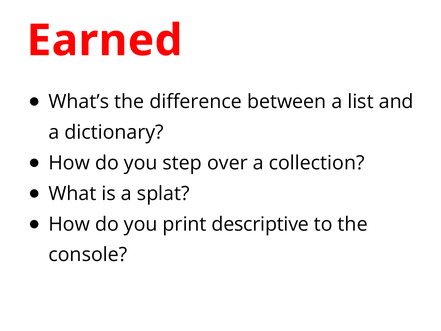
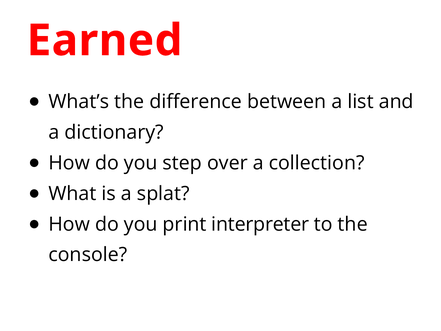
descriptive: descriptive -> interpreter
